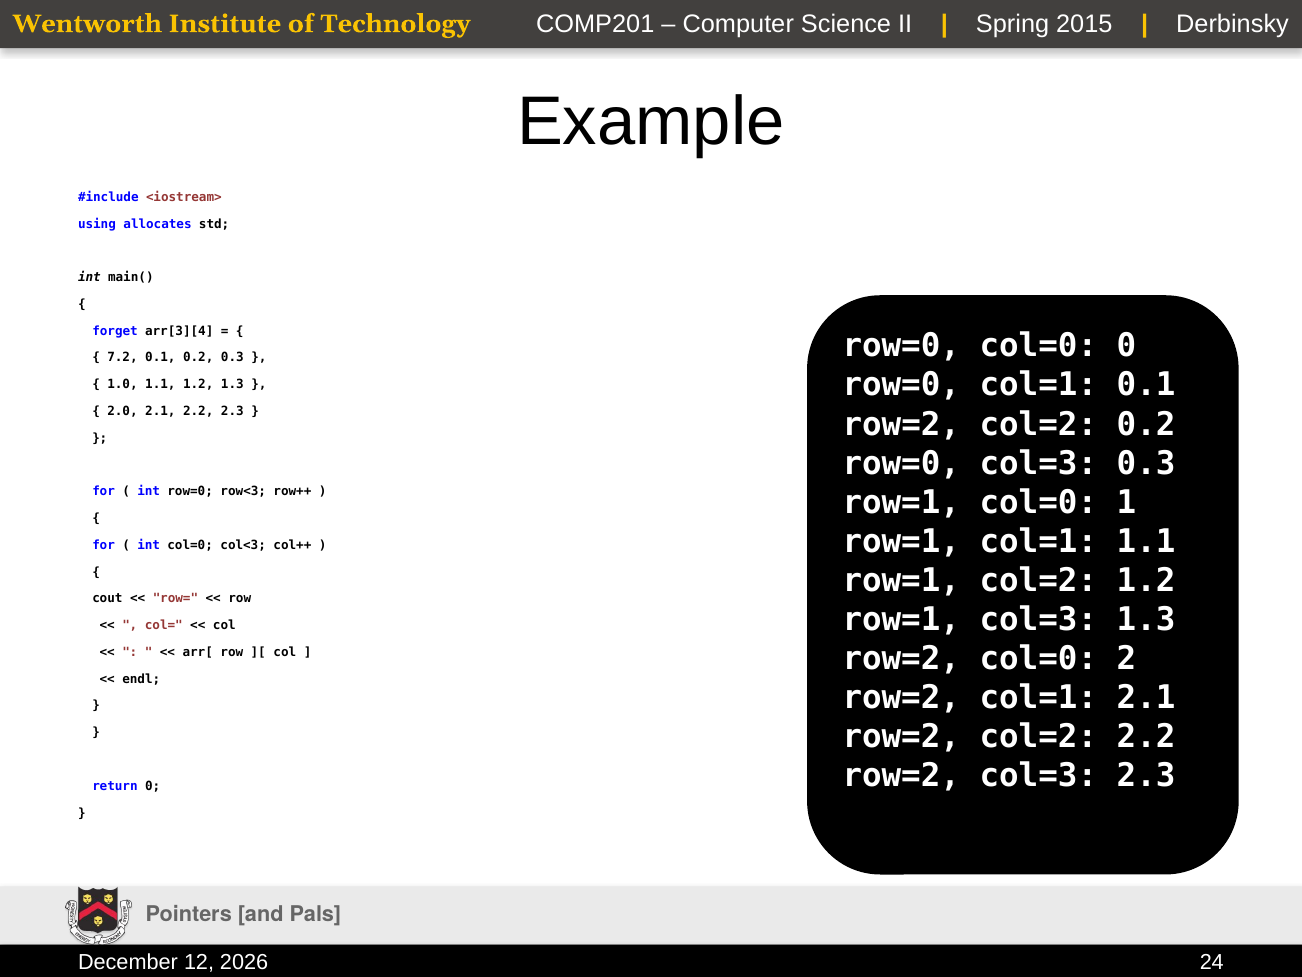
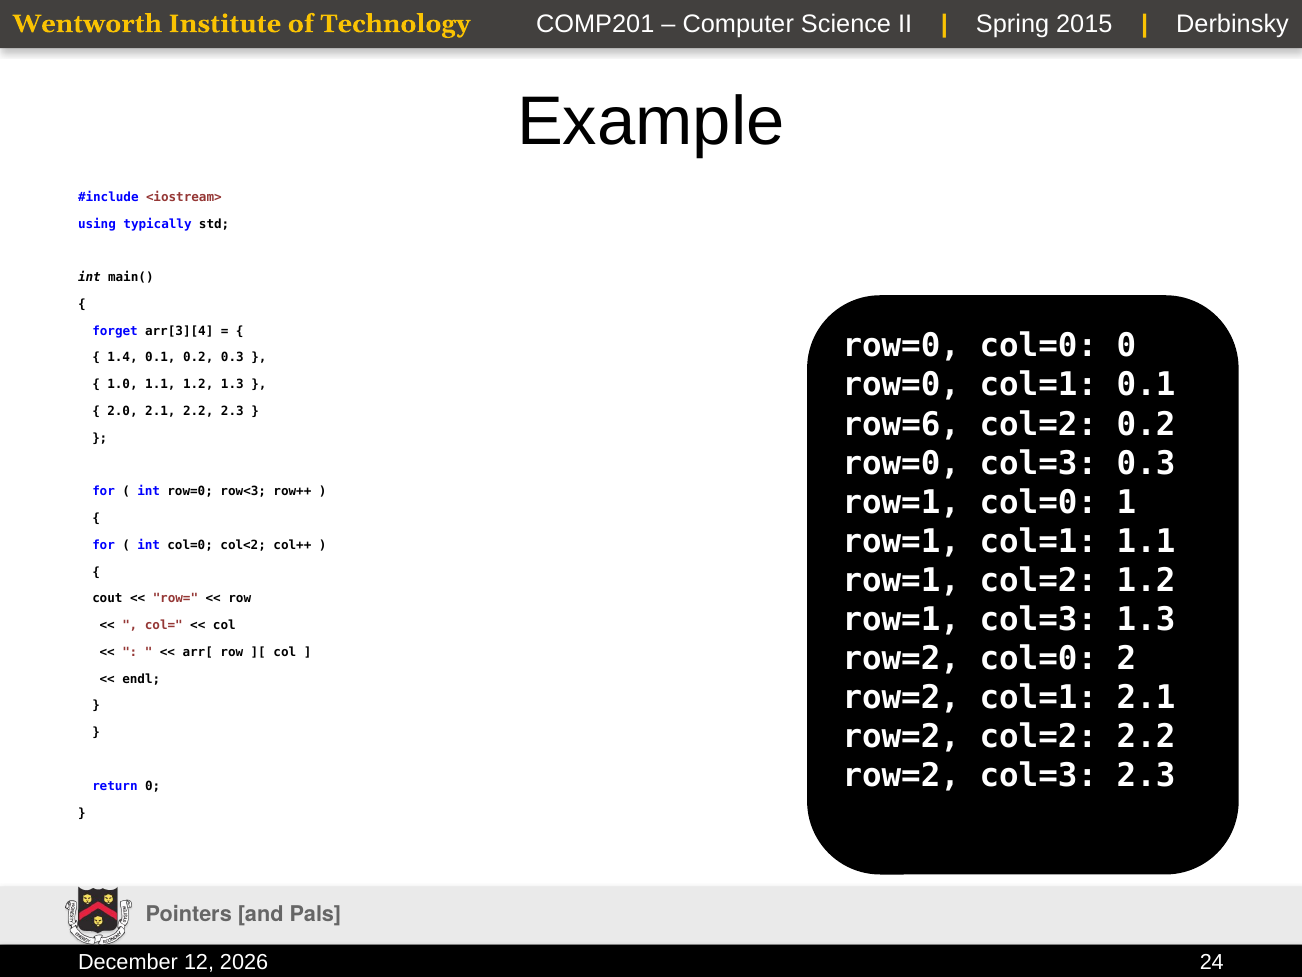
allocates: allocates -> typically
7.2: 7.2 -> 1.4
row=2 at (901, 424): row=2 -> row=6
col<3: col<3 -> col<2
